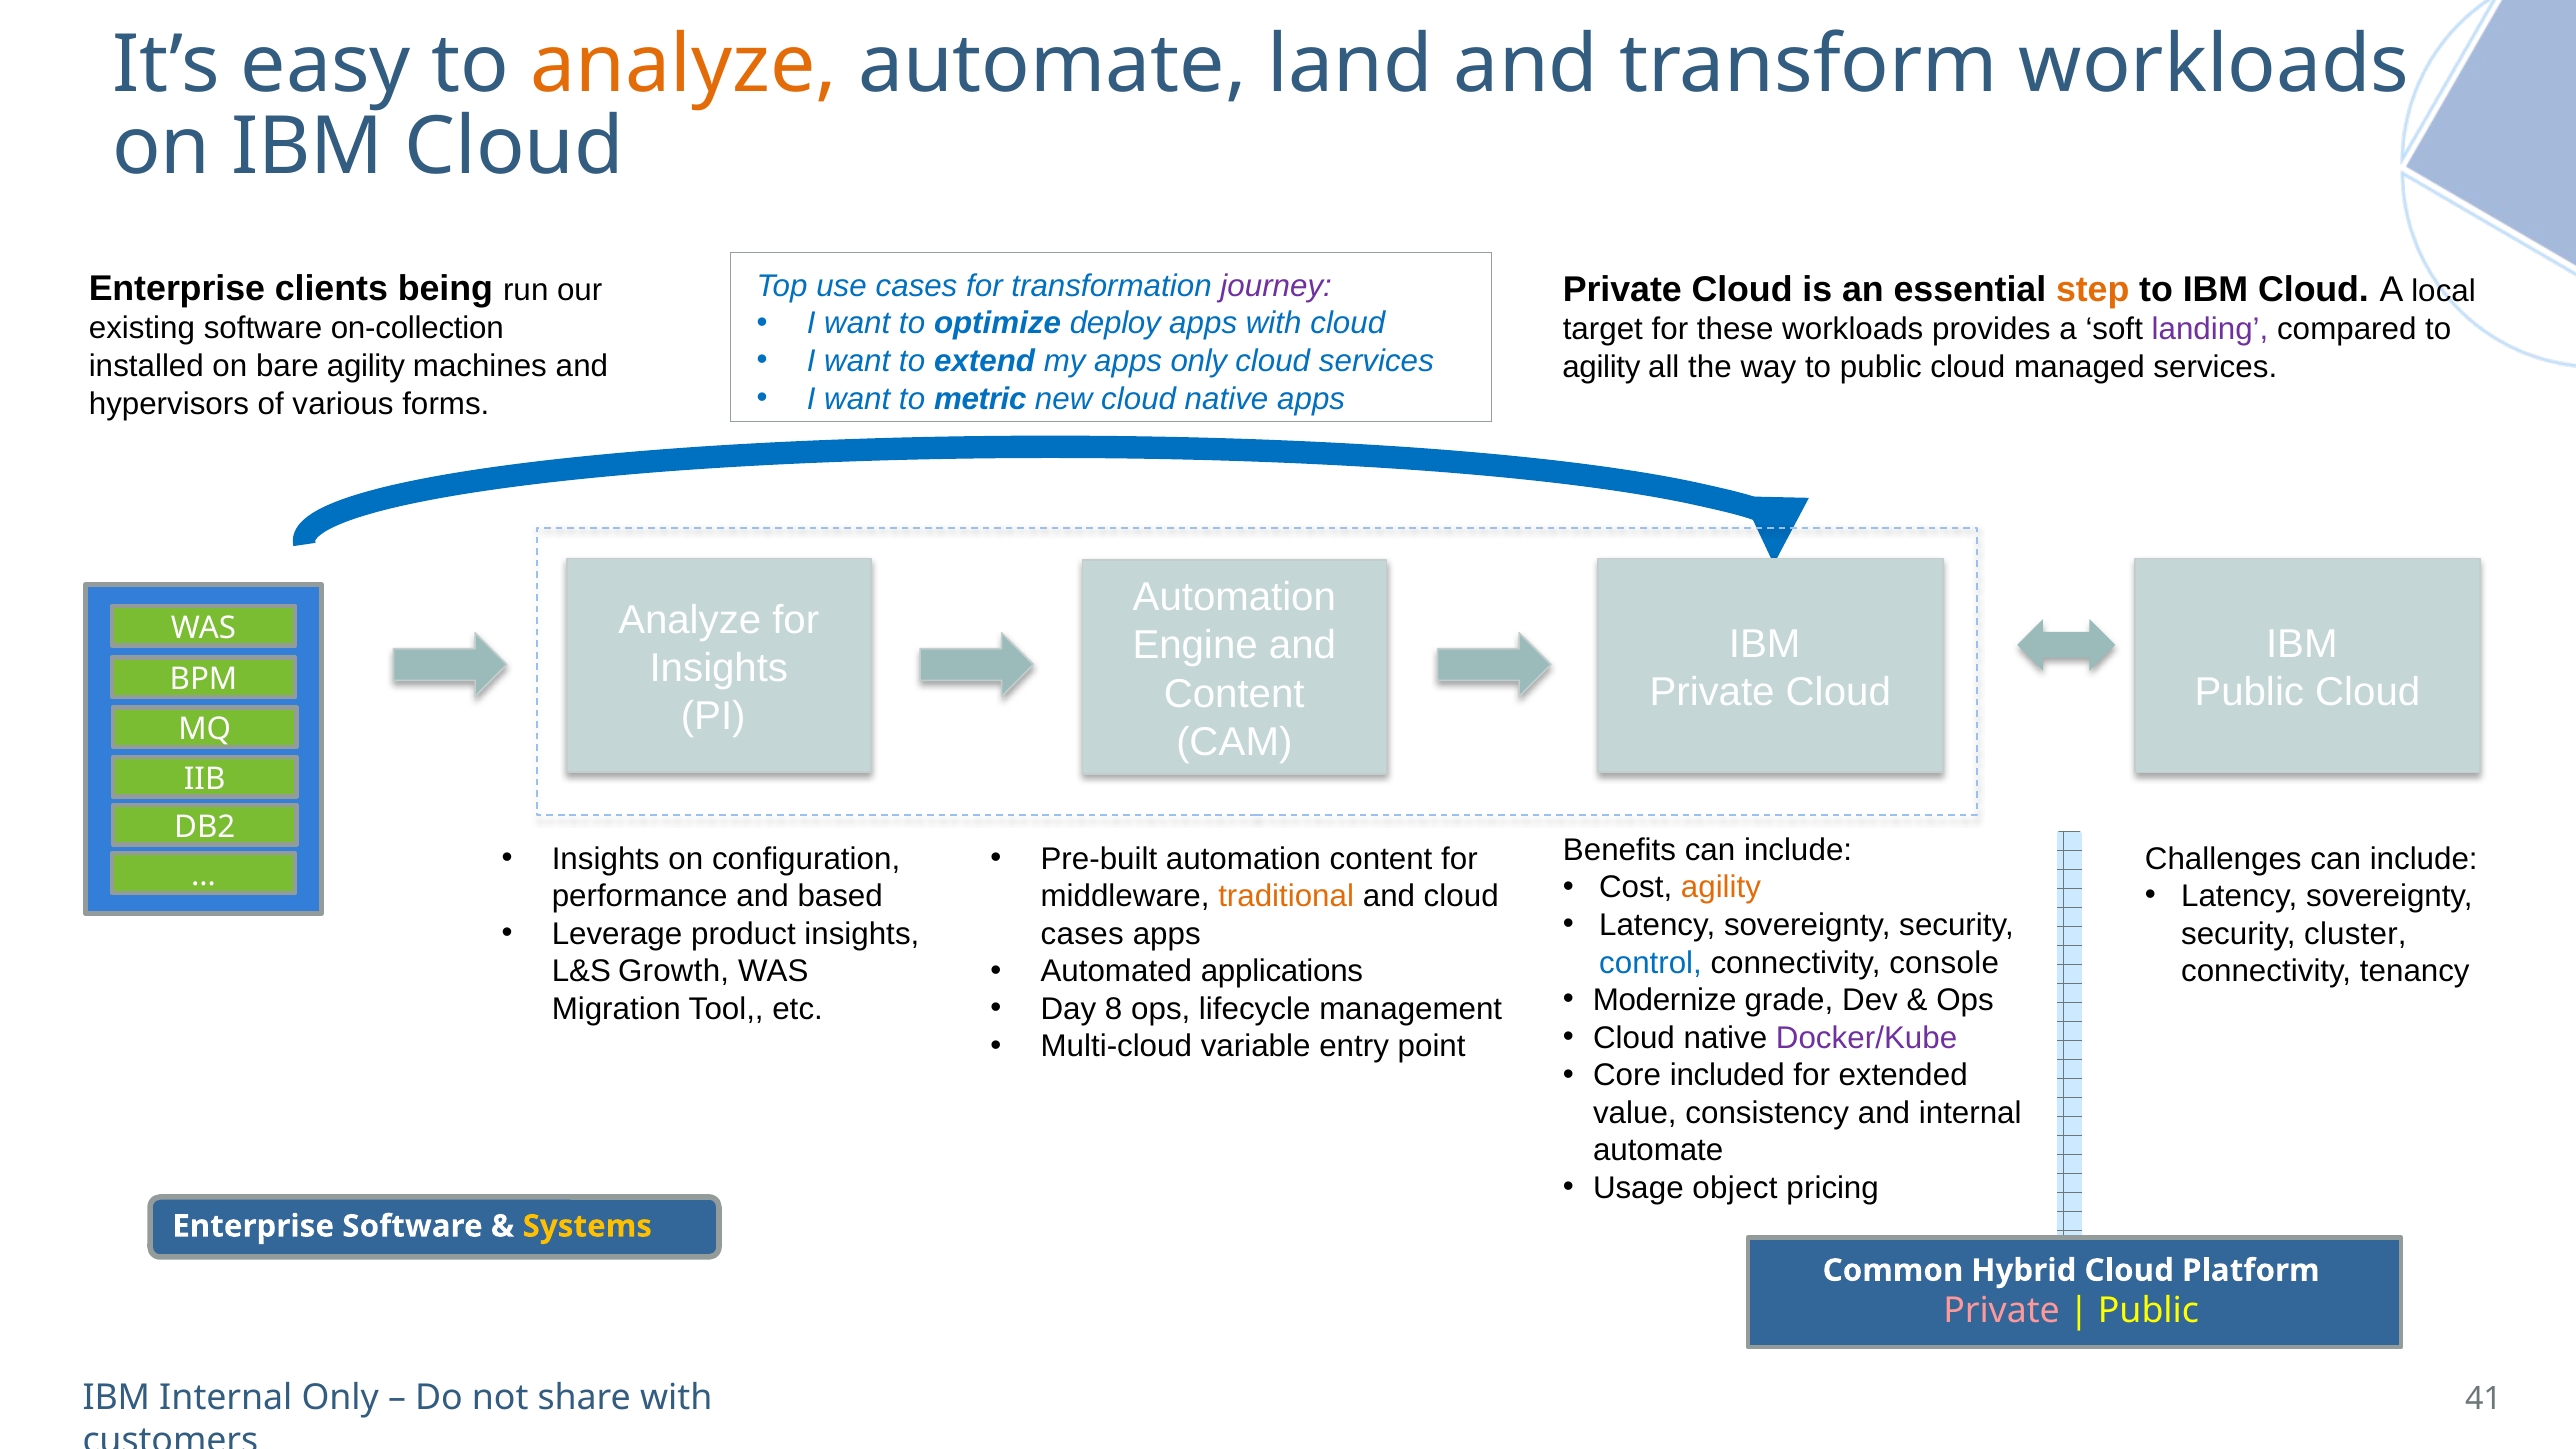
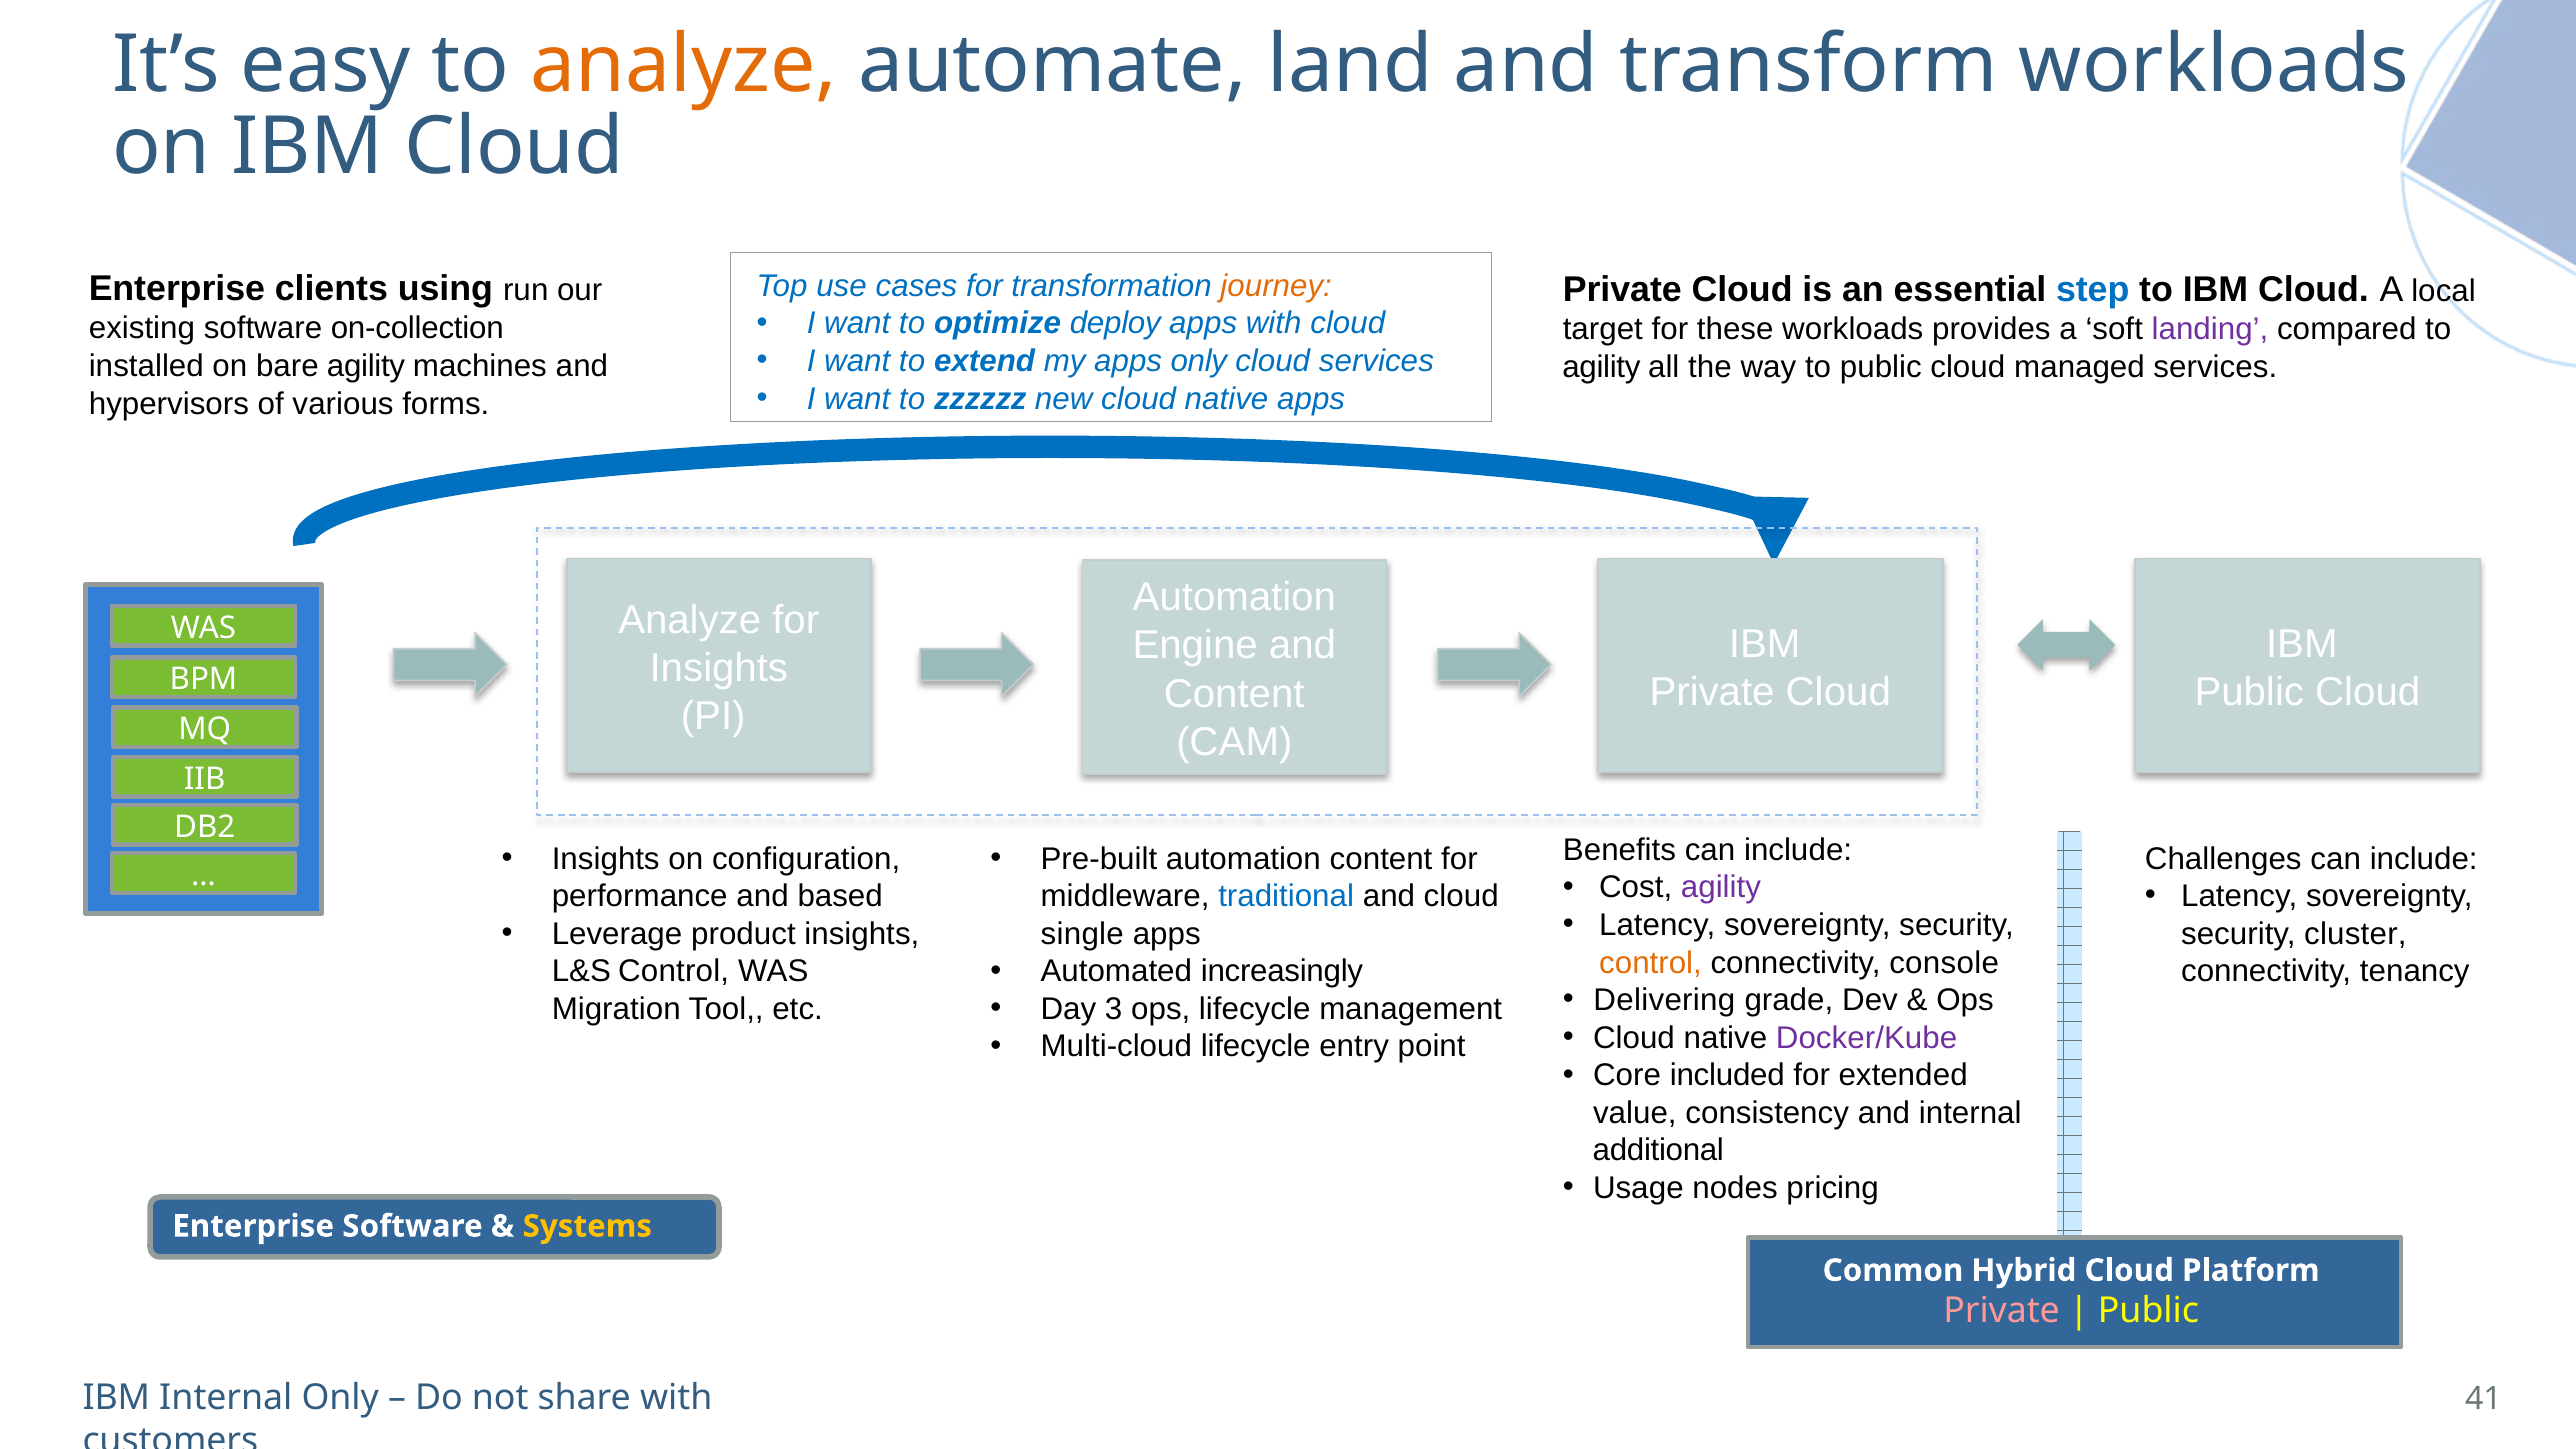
journey colour: purple -> orange
being: being -> using
step colour: orange -> blue
metric: metric -> zzzzzz
agility at (1721, 888) colour: orange -> purple
traditional colour: orange -> blue
cases at (1082, 934): cases -> single
control at (1651, 963) colour: blue -> orange
applications: applications -> increasingly
L&S Growth: Growth -> Control
Modernize: Modernize -> Delivering
8: 8 -> 3
Multi-cloud variable: variable -> lifecycle
automate at (1658, 1151): automate -> additional
object: object -> nodes
